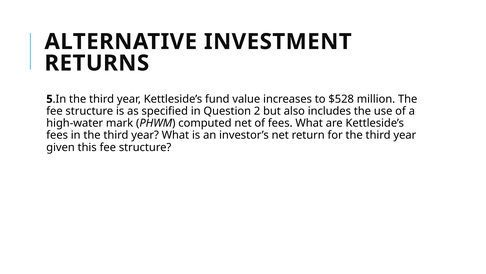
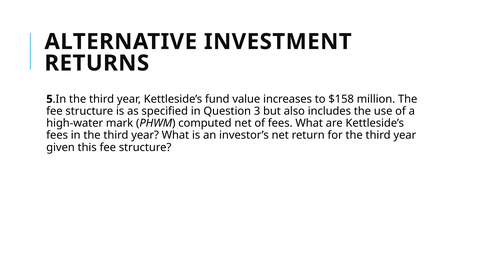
$528: $528 -> $158
2: 2 -> 3
